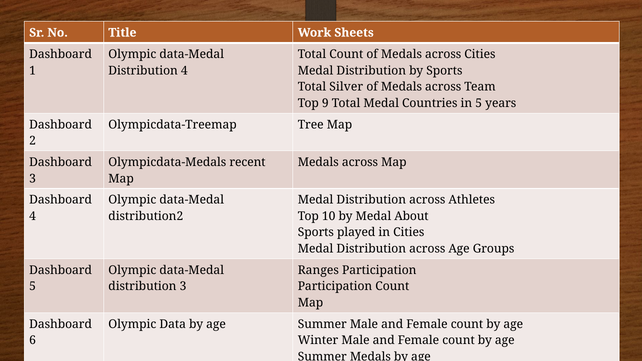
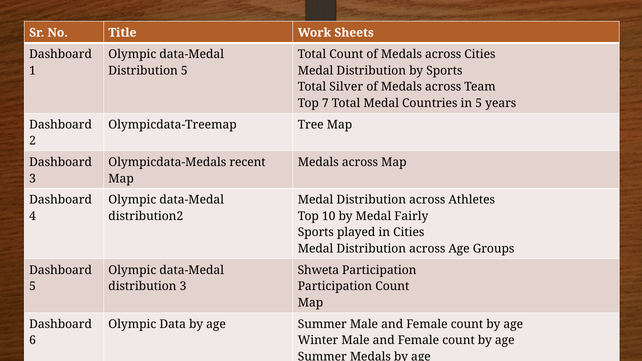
Distribution 4: 4 -> 5
9: 9 -> 7
About: About -> Fairly
Ranges: Ranges -> Shweta
